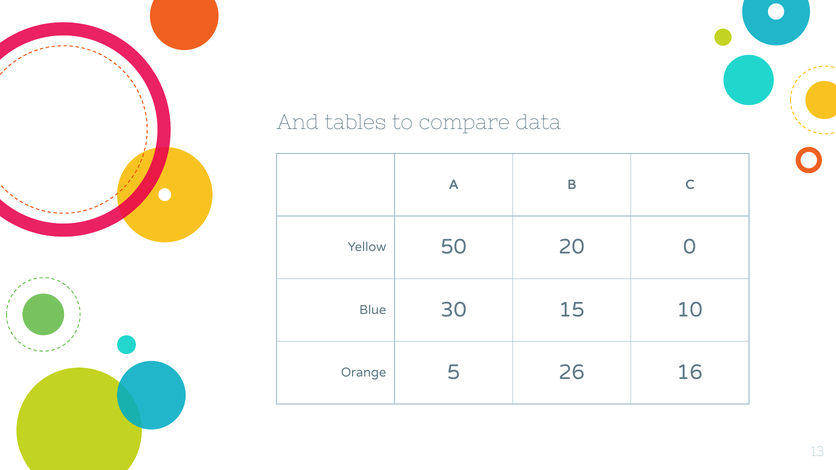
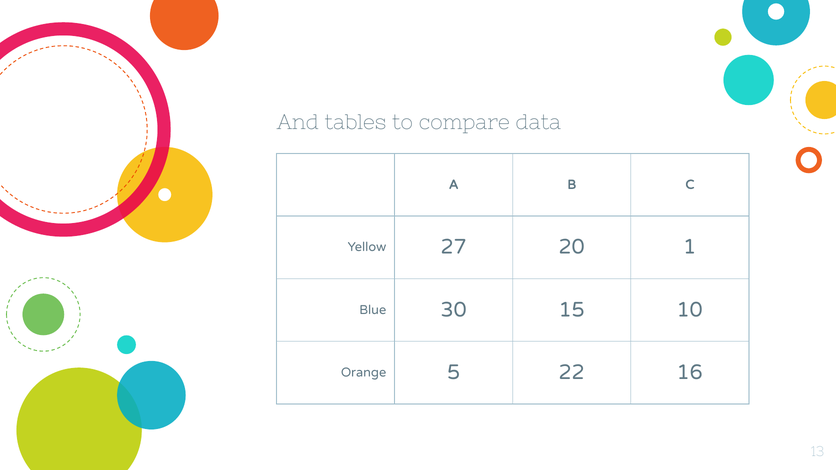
50: 50 -> 27
0: 0 -> 1
26: 26 -> 22
